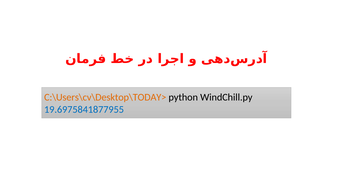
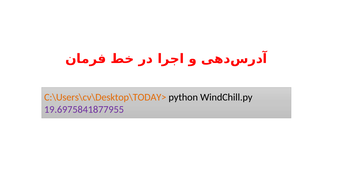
19.6975841877955 colour: blue -> purple
